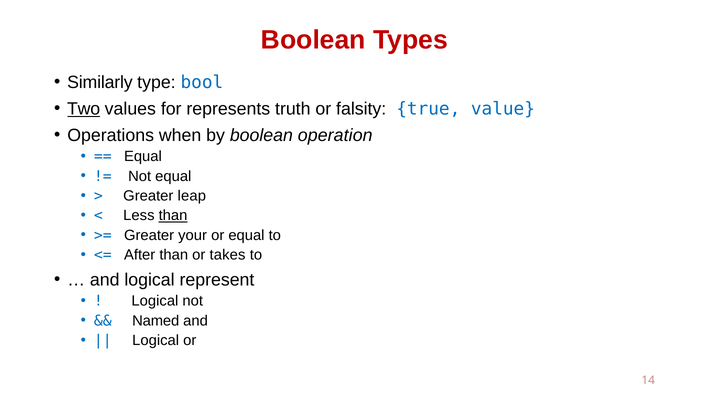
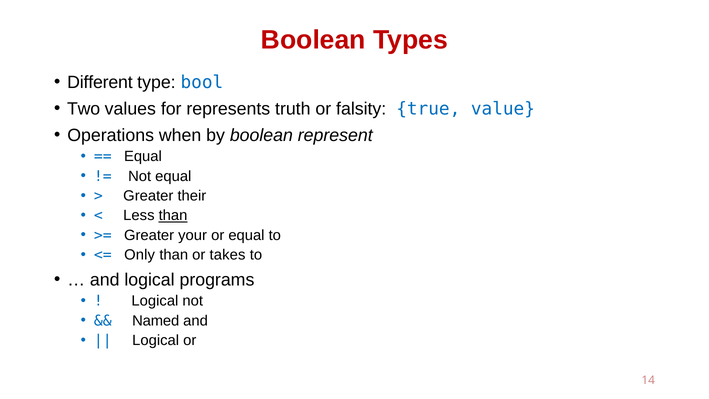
Similarly: Similarly -> Different
Two underline: present -> none
operation: operation -> represent
leap: leap -> their
After: After -> Only
represent: represent -> programs
